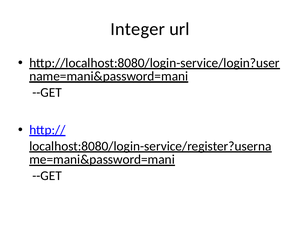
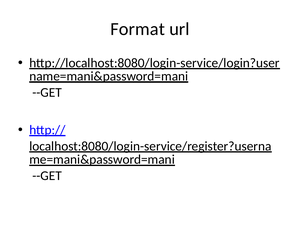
Integer: Integer -> Format
